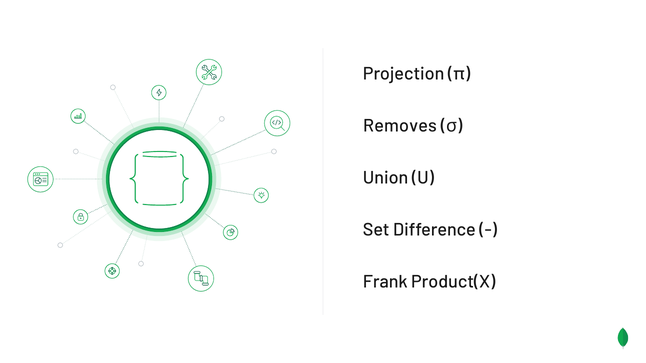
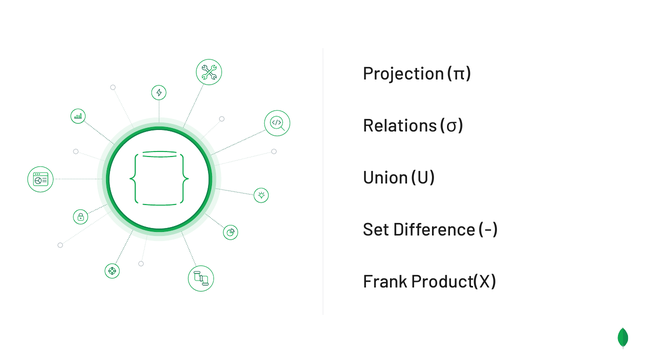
Removes: Removes -> Relations
